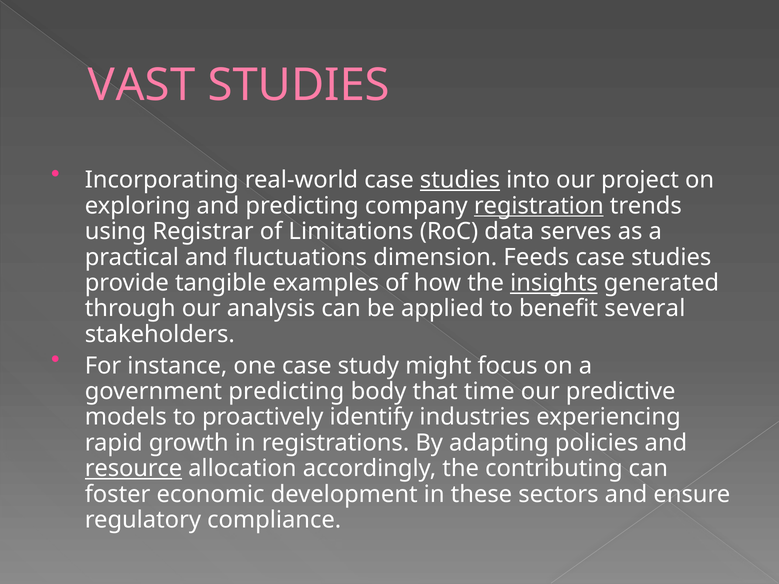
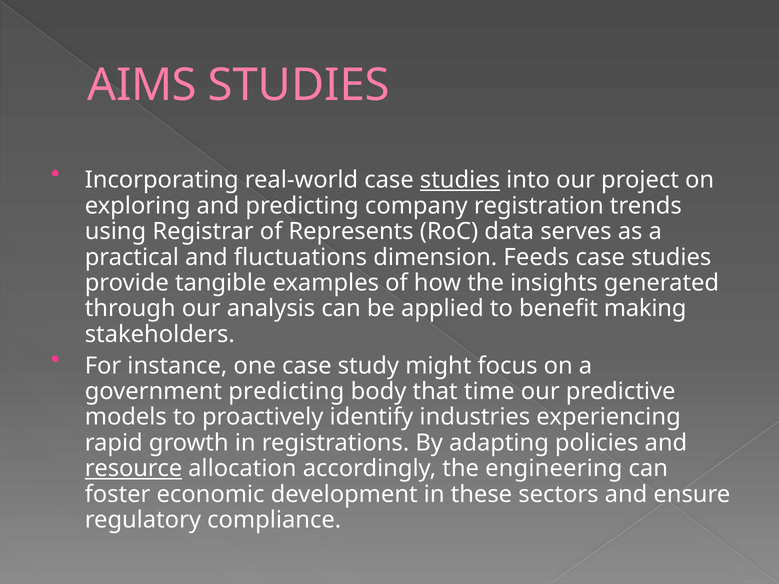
VAST: VAST -> AIMS
registration underline: present -> none
Limitations: Limitations -> Represents
insights underline: present -> none
several: several -> making
contributing: contributing -> engineering
